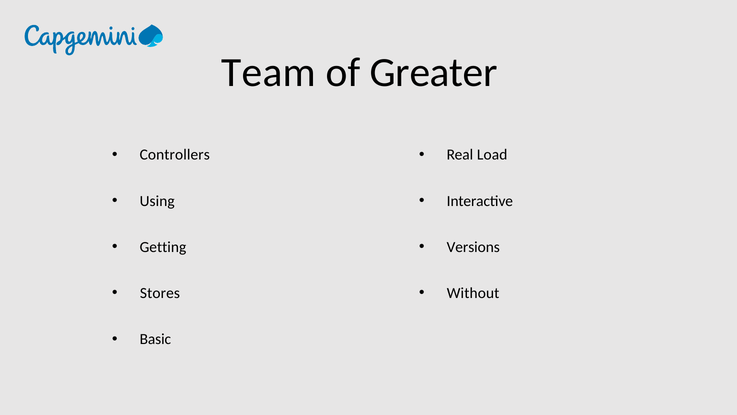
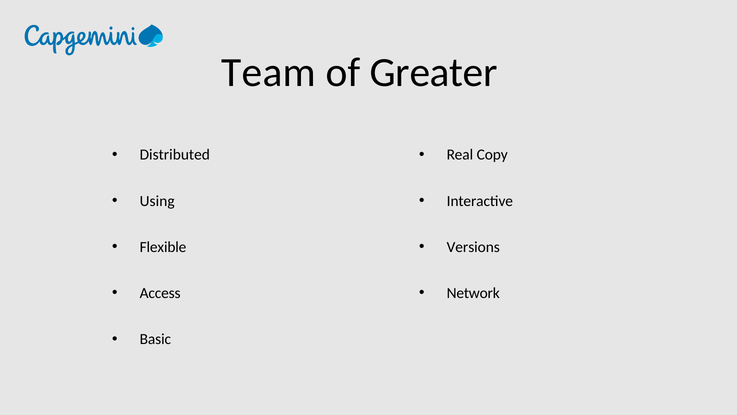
Load: Load -> Copy
Controllers: Controllers -> Distributed
Getting: Getting -> Flexible
Stores: Stores -> Access
Without: Without -> Network
